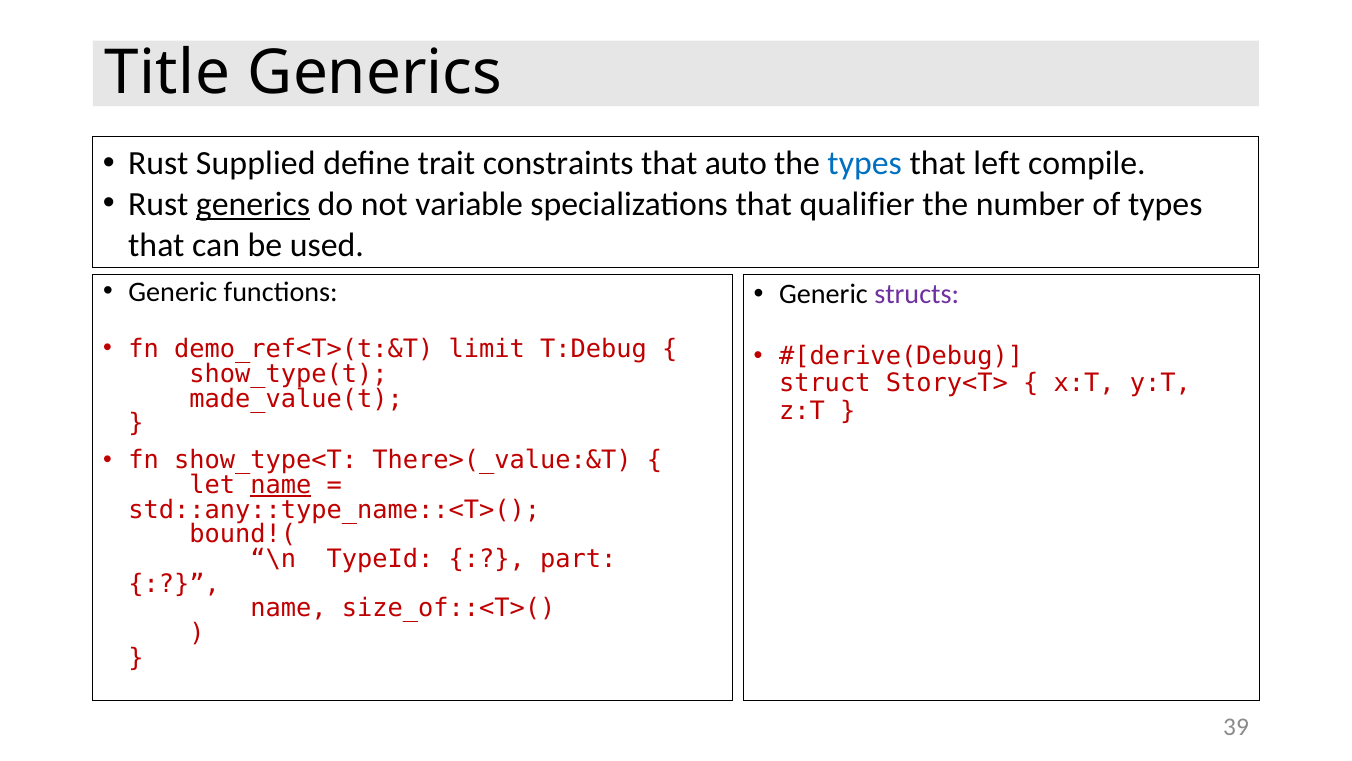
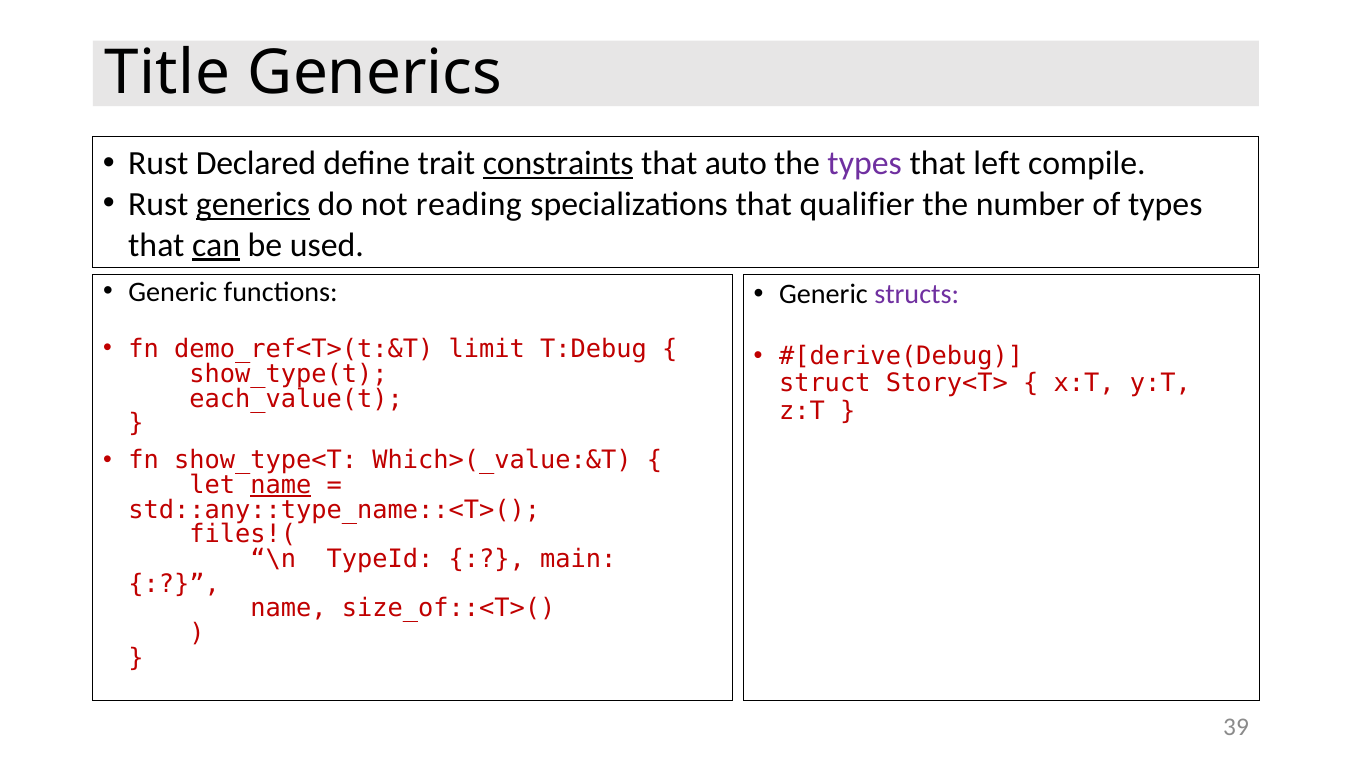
Supplied: Supplied -> Declared
constraints underline: none -> present
types at (865, 164) colour: blue -> purple
variable: variable -> reading
can underline: none -> present
made_value(t: made_value(t -> each_value(t
There>(_value:&T: There>(_value:&T -> Which>(_value:&T
bound!(: bound!( -> files!(
part: part -> main
